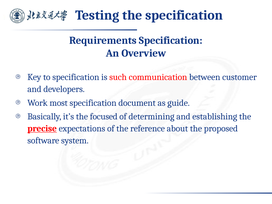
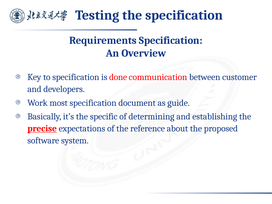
such: such -> done
focused: focused -> specific
